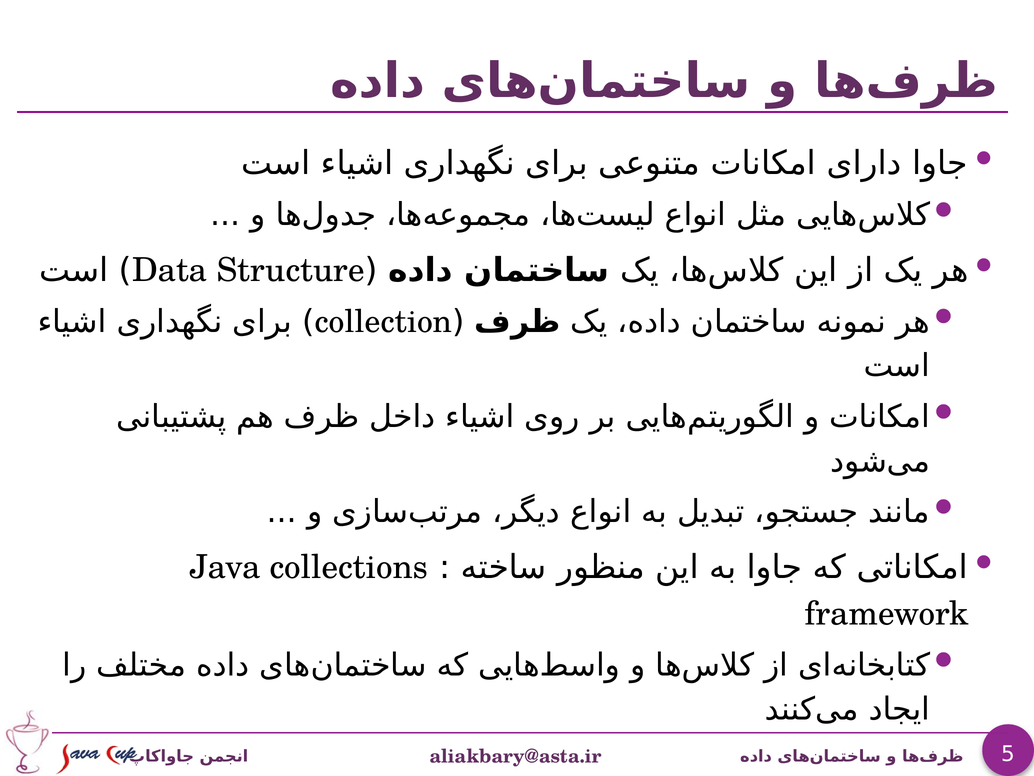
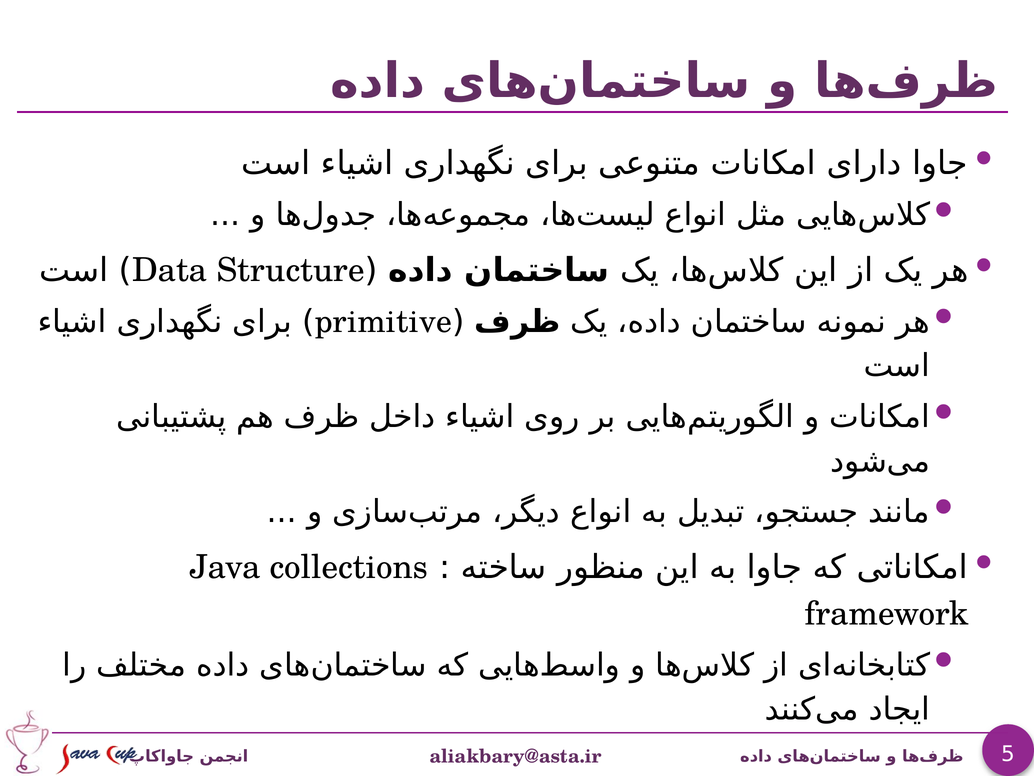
collection: collection -> primitive
